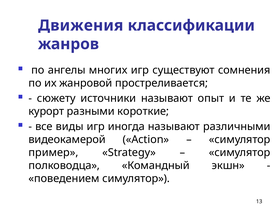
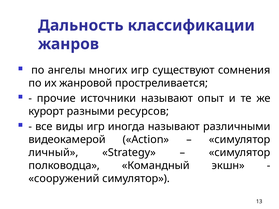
Движения: Движения -> Дальность
сюжету: сюжету -> прочие
короткие: короткие -> ресурсов
пример: пример -> личный
поведением: поведением -> сооружений
